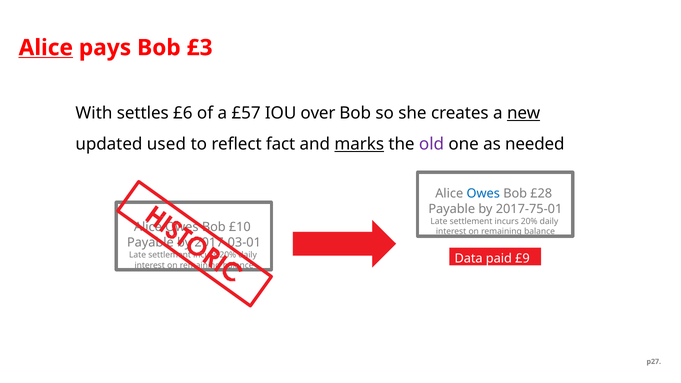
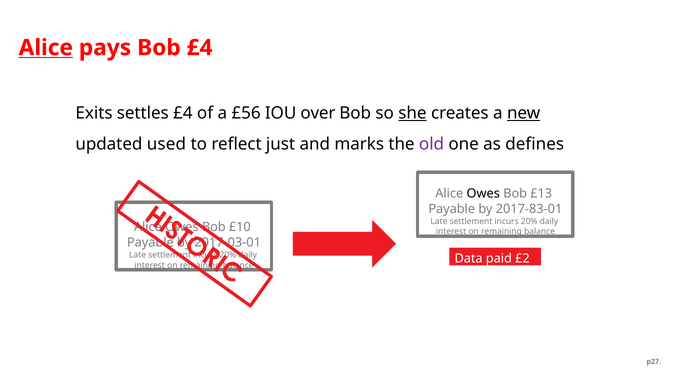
Bob £3: £3 -> £4
With: With -> Exits
settles £6: £6 -> £4
£57: £57 -> £56
she underline: none -> present
fact: fact -> just
marks underline: present -> none
needed: needed -> defines
Owes at (483, 194) colour: blue -> black
£28: £28 -> £13
2017-75-01: 2017-75-01 -> 2017-83-01
£9: £9 -> £2
